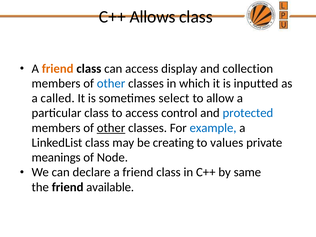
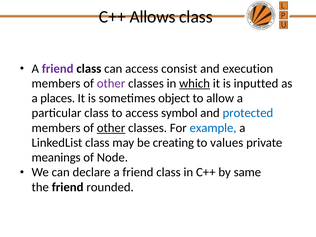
friend at (58, 69) colour: orange -> purple
display: display -> consist
collection: collection -> execution
other at (111, 83) colour: blue -> purple
which underline: none -> present
called: called -> places
select: select -> object
control: control -> symbol
available: available -> rounded
